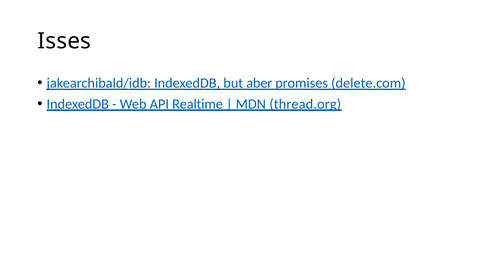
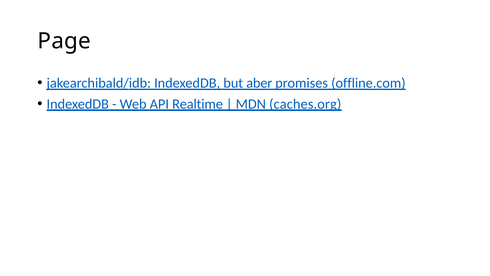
Isses: Isses -> Page
delete.com: delete.com -> offline.com
thread.org: thread.org -> caches.org
